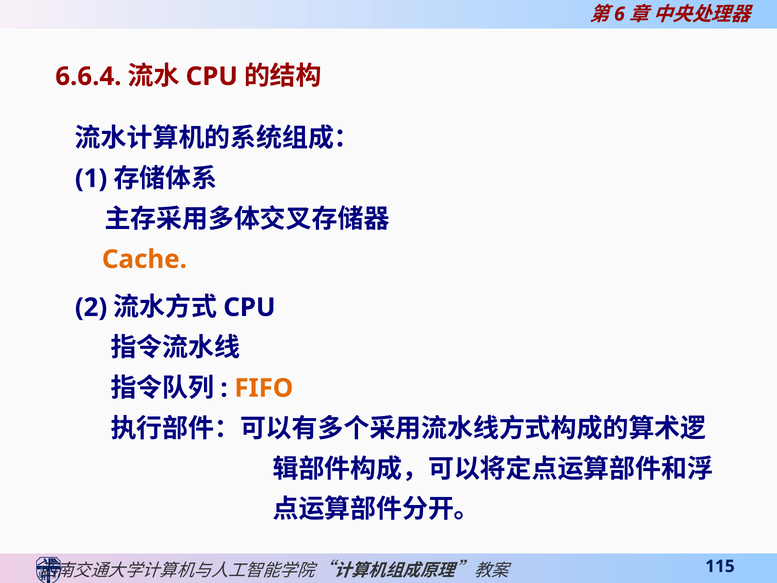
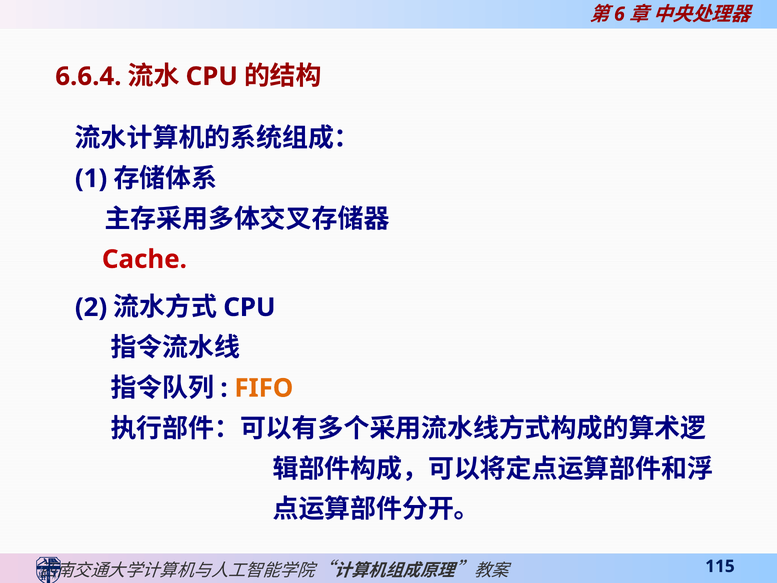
Cache colour: orange -> red
